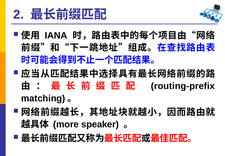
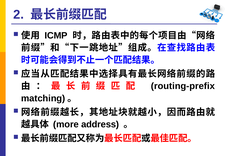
IANA: IANA -> ICMP
speaker: speaker -> address
